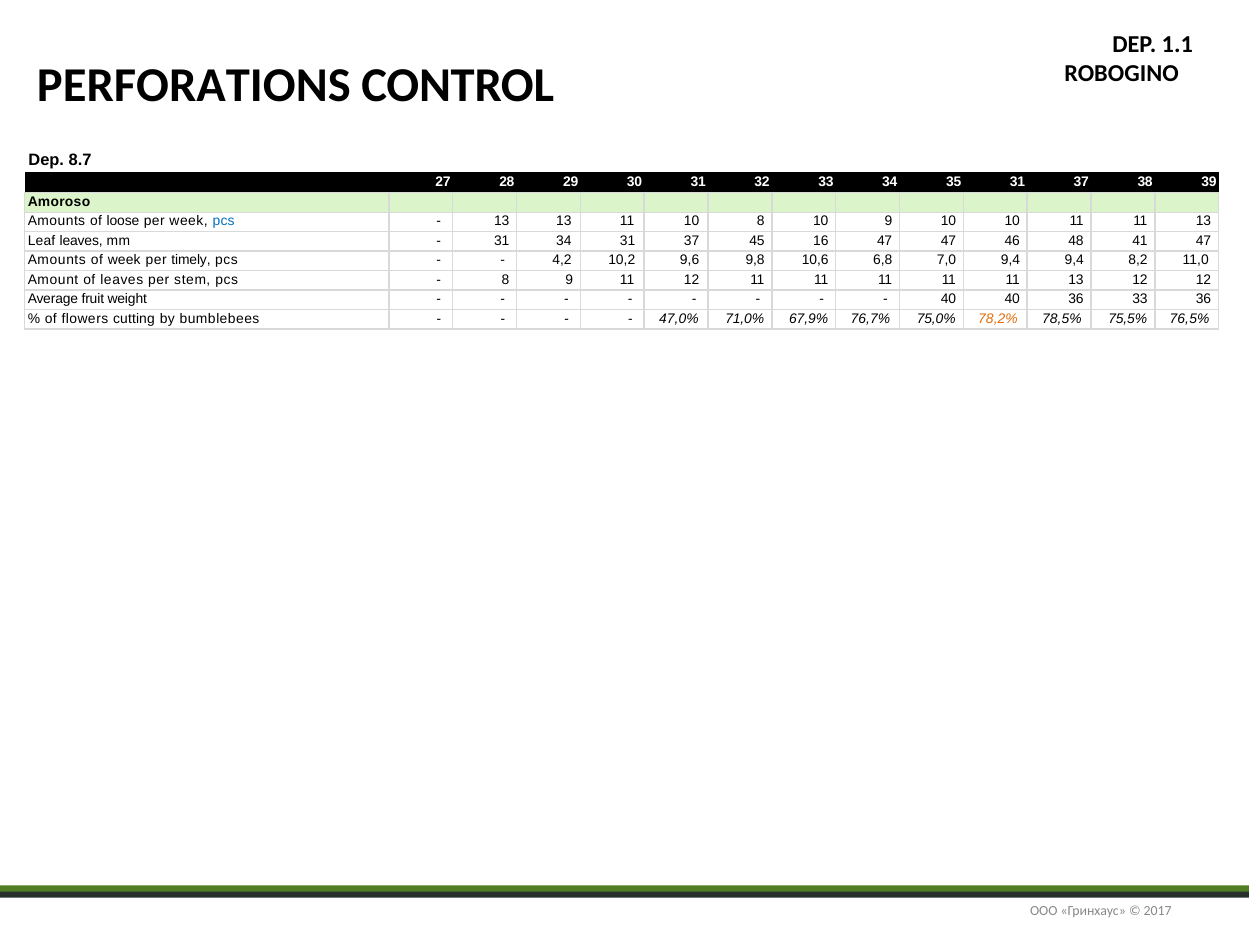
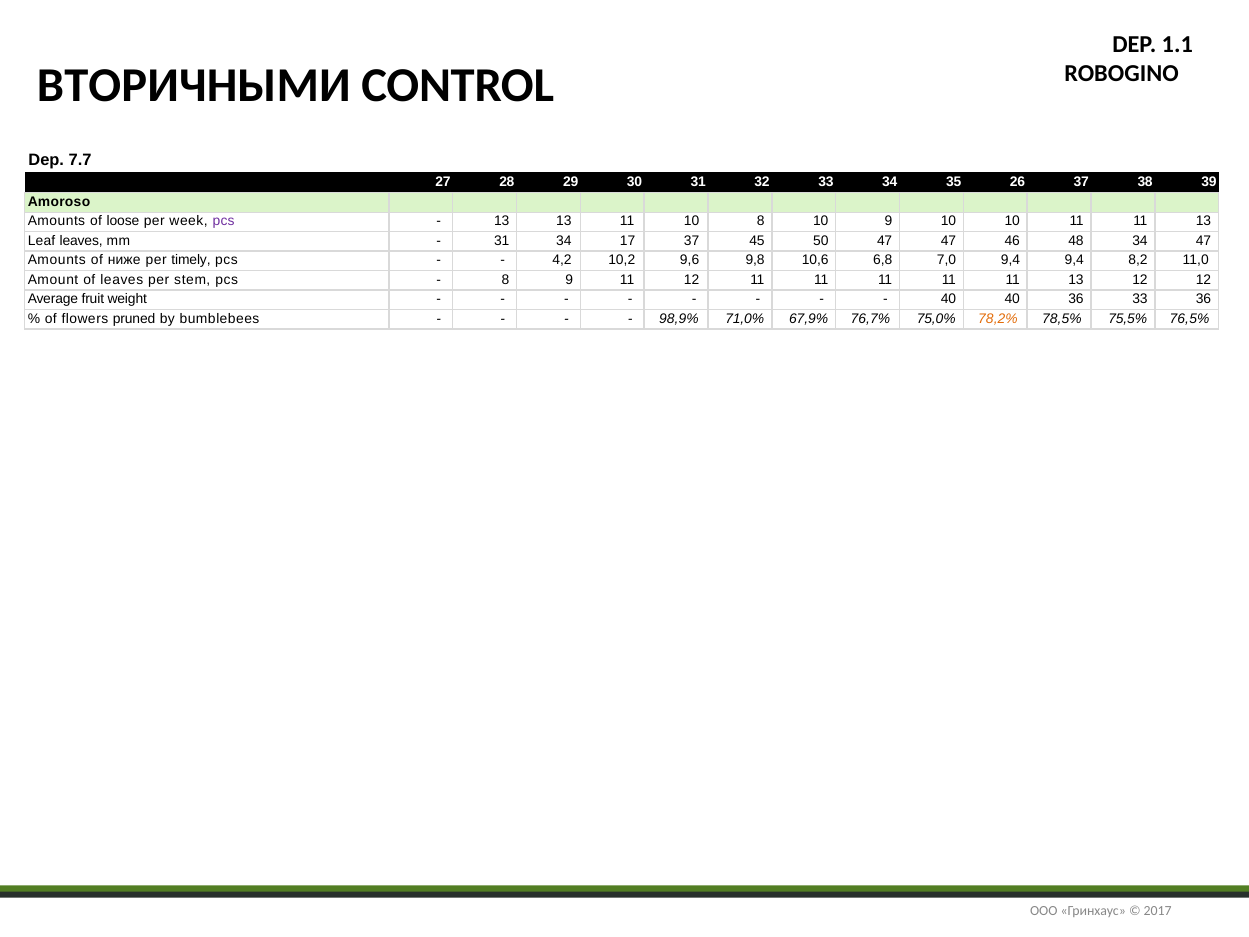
PERFORATIONS: PERFORATIONS -> ВТОРИЧНЫМИ
8.7: 8.7 -> 7.7
35 31: 31 -> 26
pcs at (224, 221) colour: blue -> purple
34 31: 31 -> 17
16: 16 -> 50
48 41: 41 -> 34
of week: week -> ниже
cutting: cutting -> pruned
47,0%: 47,0% -> 98,9%
